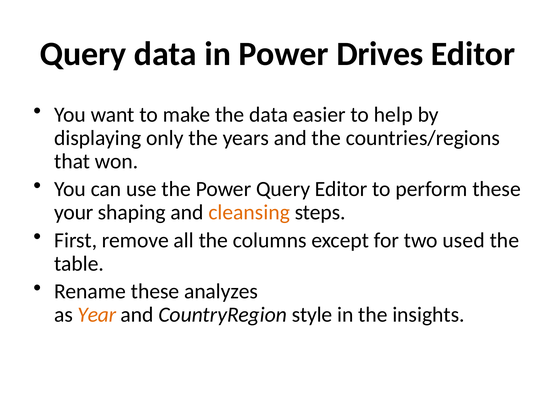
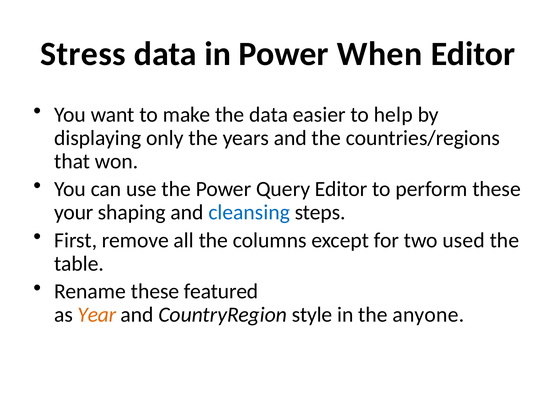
Query at (83, 54): Query -> Stress
Drives: Drives -> When
cleansing colour: orange -> blue
analyzes: analyzes -> featured
insights: insights -> anyone
